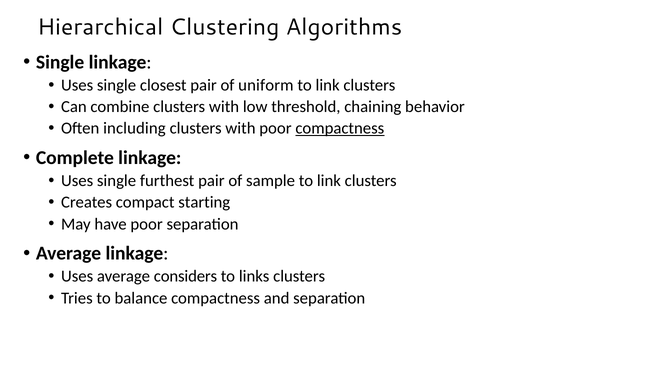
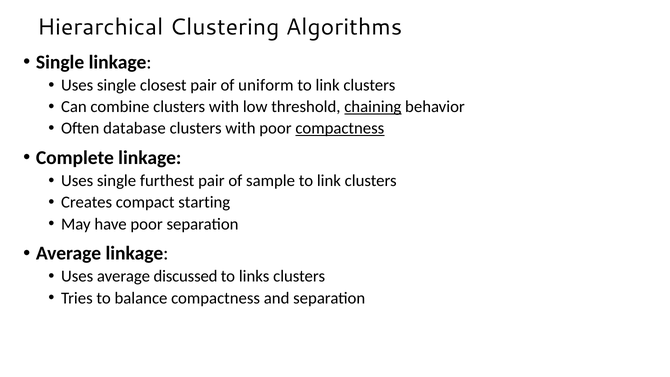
chaining underline: none -> present
including: including -> database
considers: considers -> discussed
